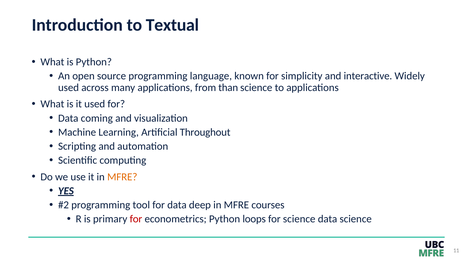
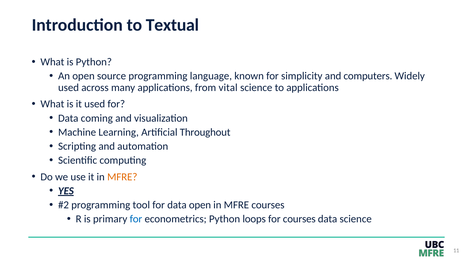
interactive: interactive -> computers
than: than -> vital
data deep: deep -> open
for at (136, 219) colour: red -> blue
for science: science -> courses
